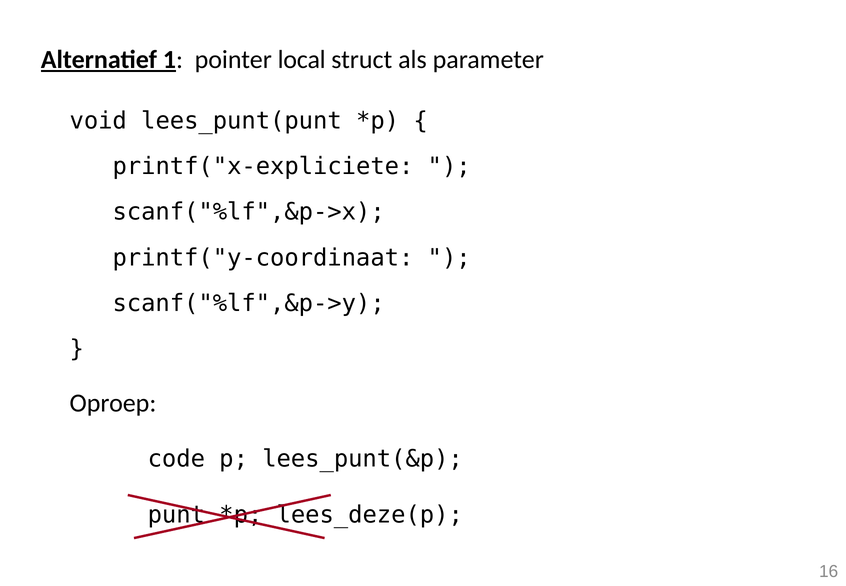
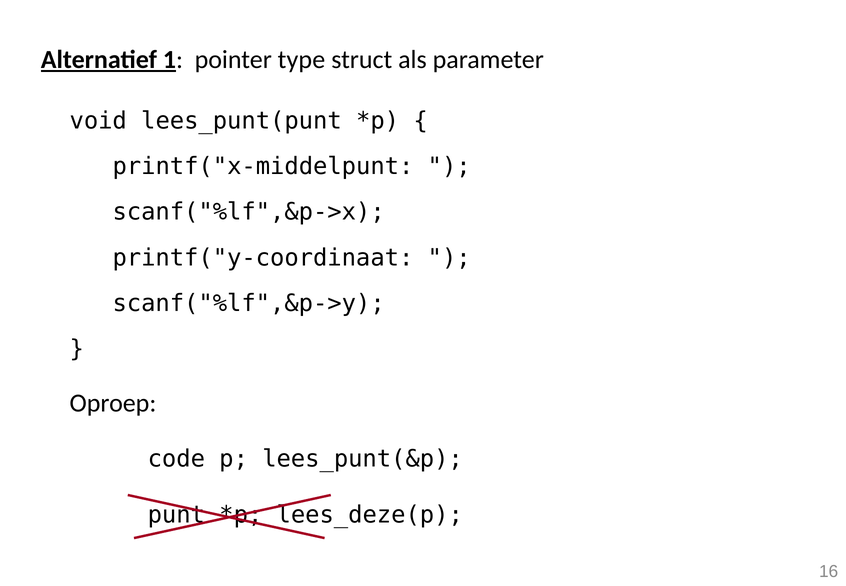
local: local -> type
printf("x-expliciete: printf("x-expliciete -> printf("x-middelpunt
